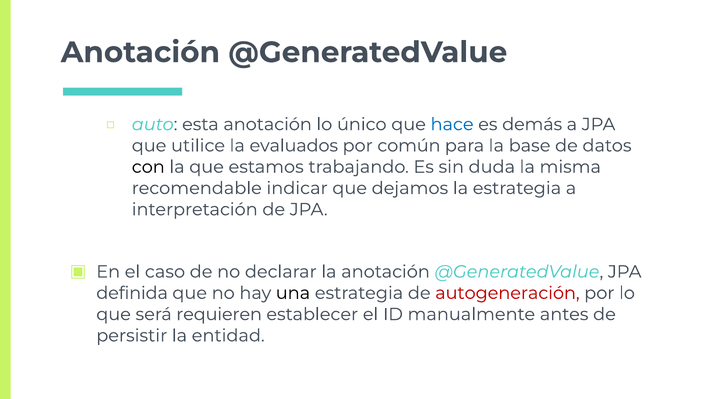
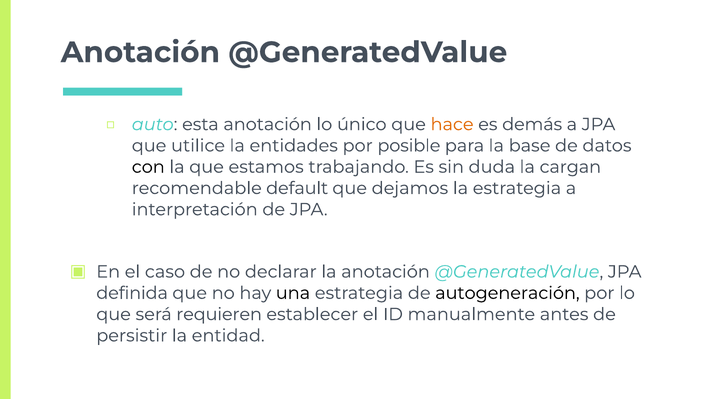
hace colour: blue -> orange
evaluados: evaluados -> entidades
común: común -> posible
misma: misma -> cargan
indicar: indicar -> default
autogeneración colour: red -> black
